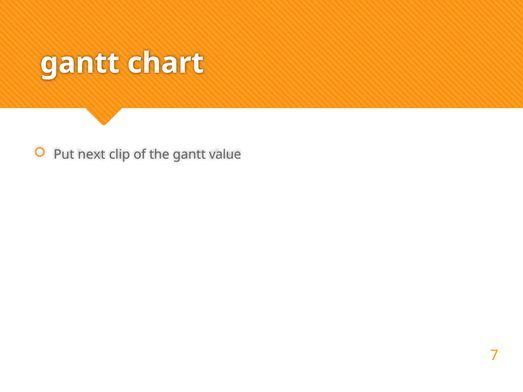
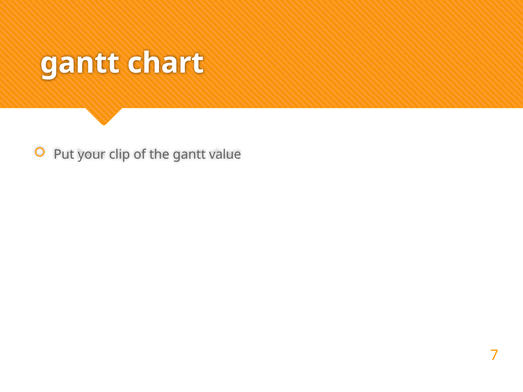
next: next -> your
